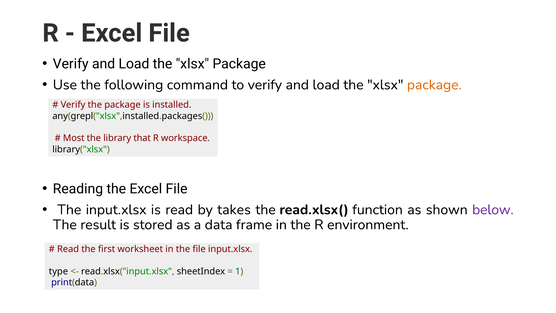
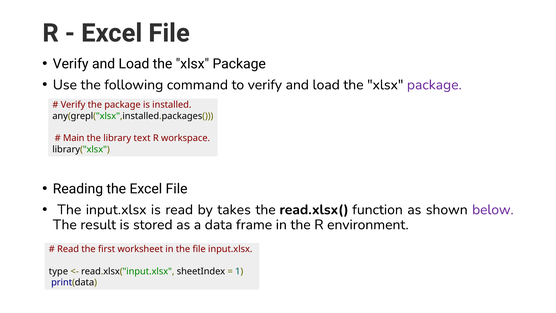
package at (434, 85) colour: orange -> purple
Most: Most -> Main
that: that -> text
